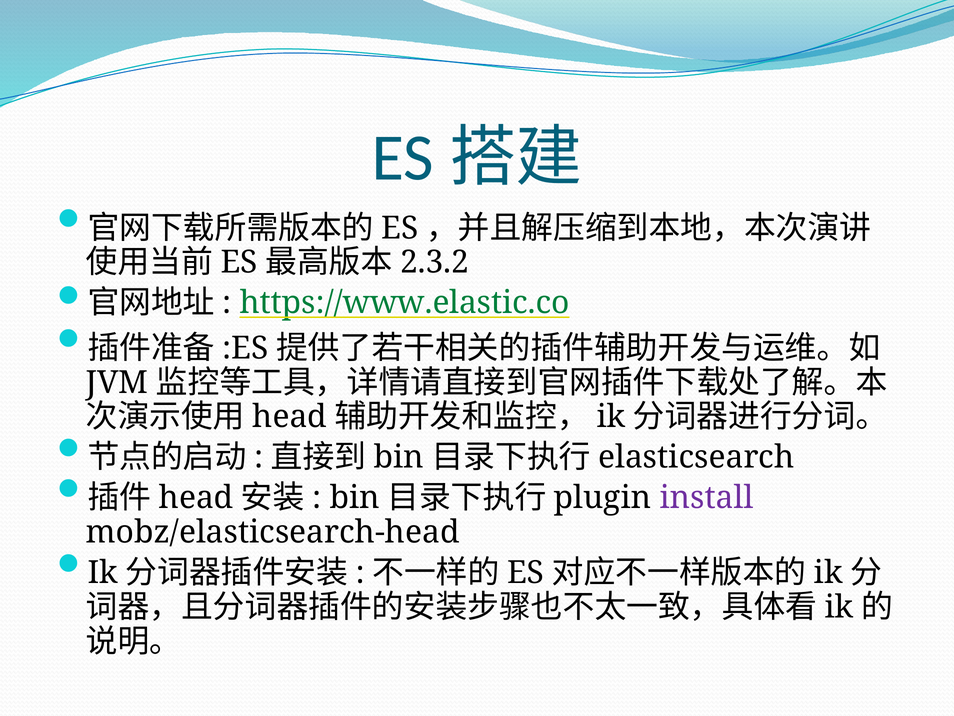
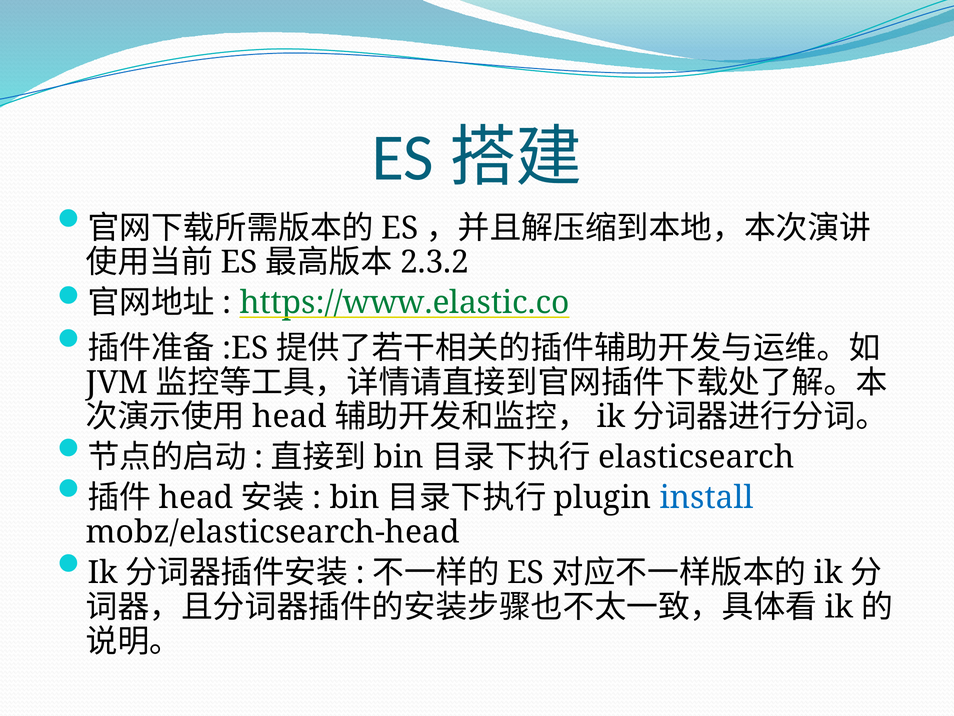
install colour: purple -> blue
